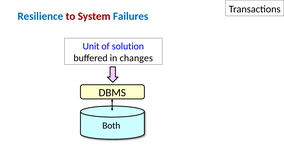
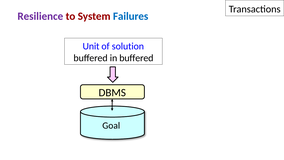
Resilience colour: blue -> purple
in changes: changes -> buffered
Both: Both -> Goal
